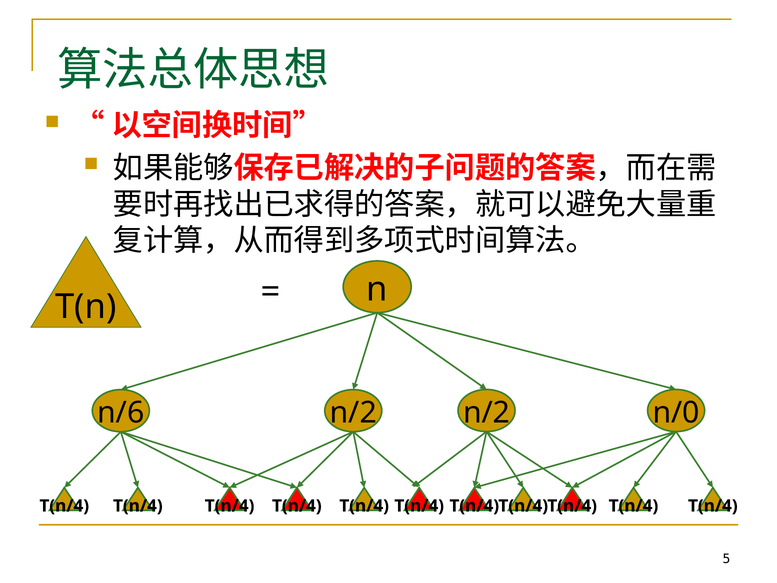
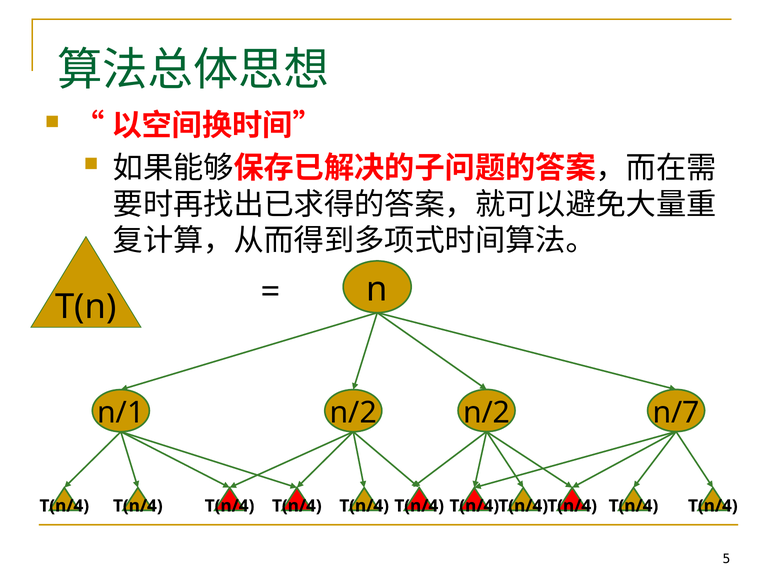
n/0: n/0 -> n/7
n/6: n/6 -> n/1
